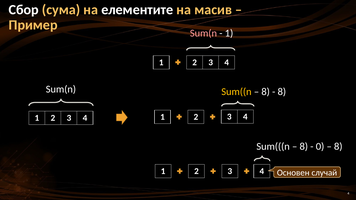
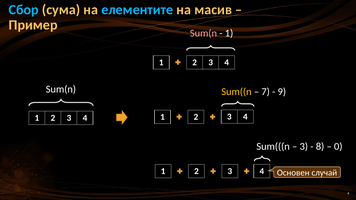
Сбор colour: white -> light blue
елементите colour: white -> light blue
8 at (266, 92): 8 -> 7
8 at (282, 92): 8 -> 9
8 at (304, 147): 8 -> 3
0: 0 -> 8
8 at (338, 147): 8 -> 0
